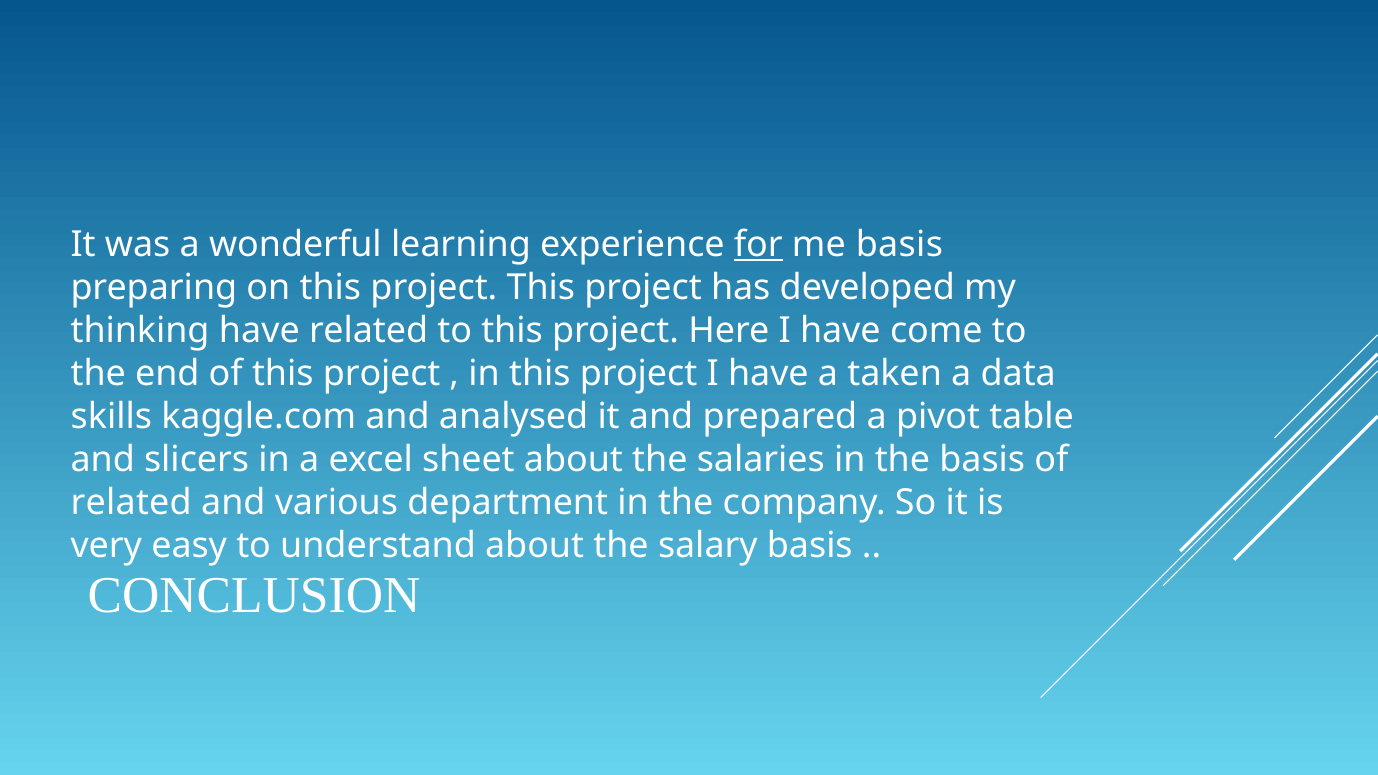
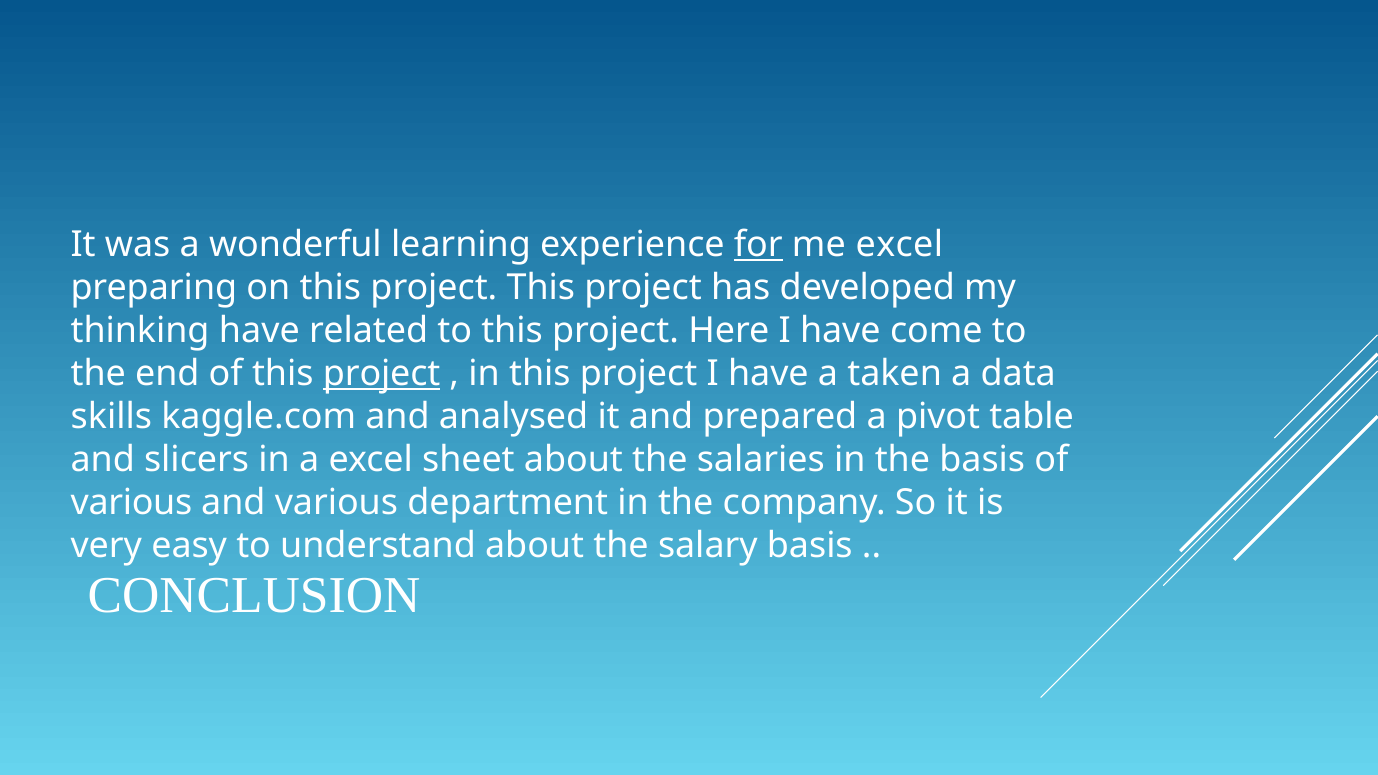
me basis: basis -> excel
project at (382, 374) underline: none -> present
related at (131, 503): related -> various
